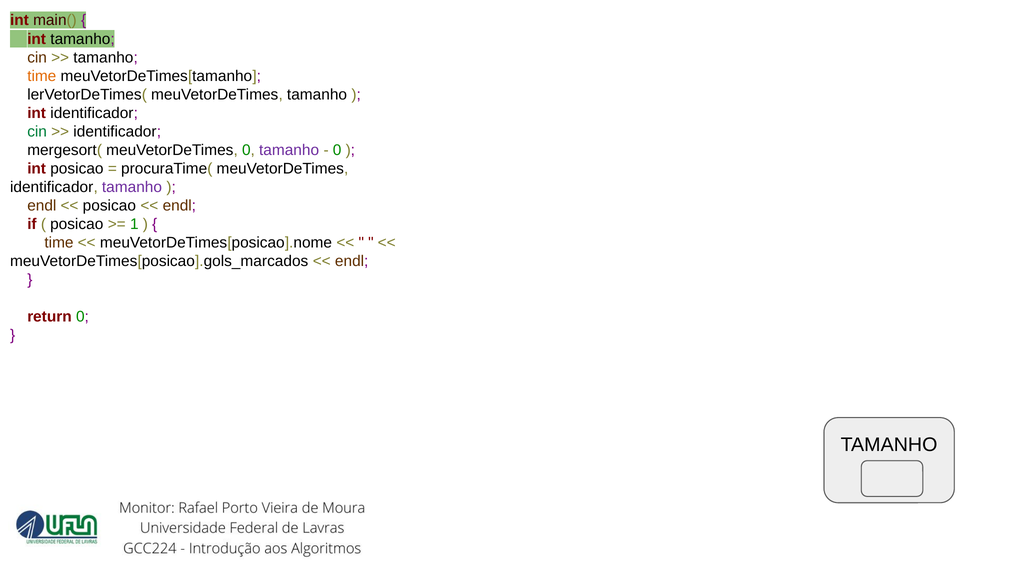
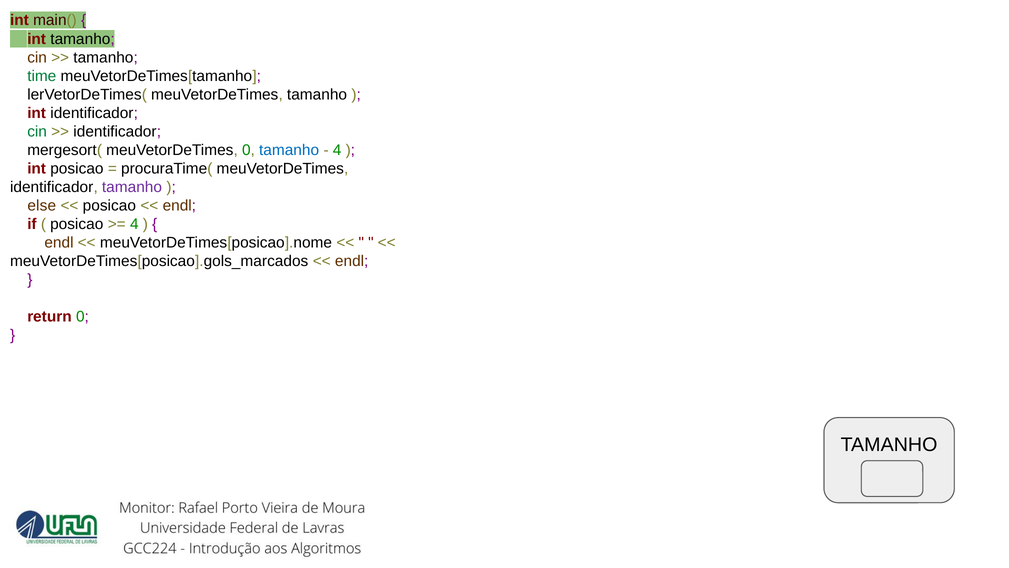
time at (42, 76) colour: orange -> green
tamanho at (289, 150) colour: purple -> blue
0 at (337, 150): 0 -> 4
endl at (42, 205): endl -> else
1 at (134, 224): 1 -> 4
time at (59, 243): time -> endl
